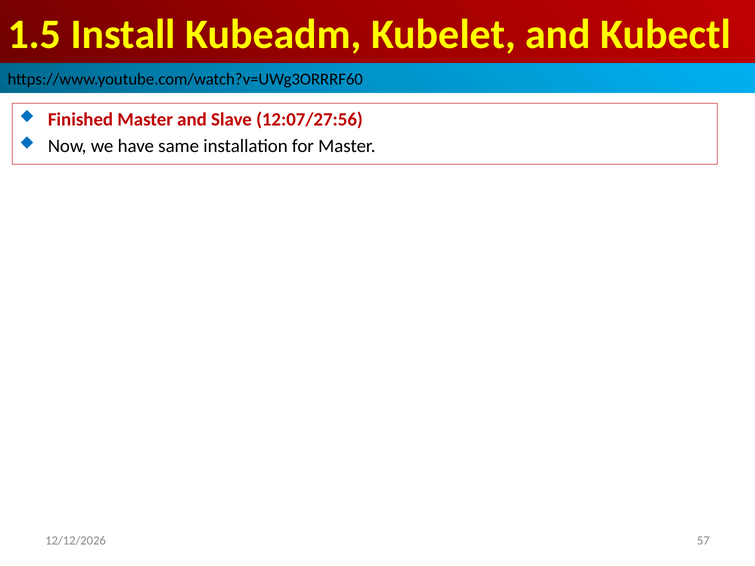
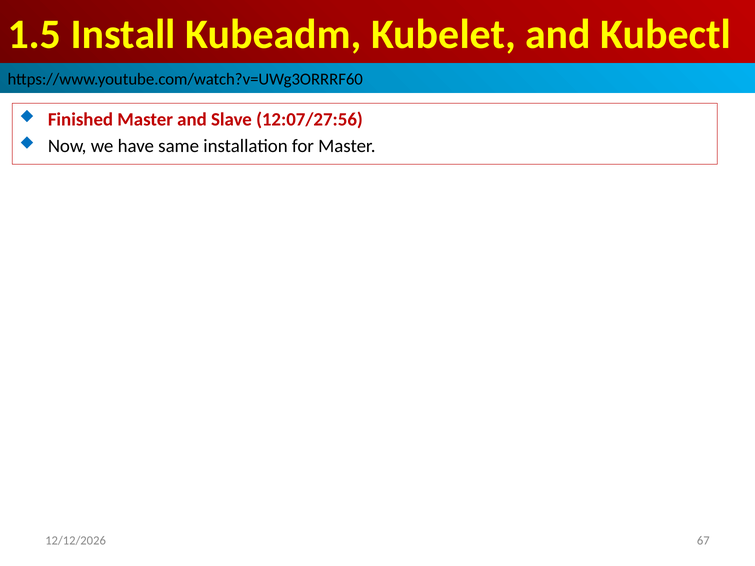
57: 57 -> 67
